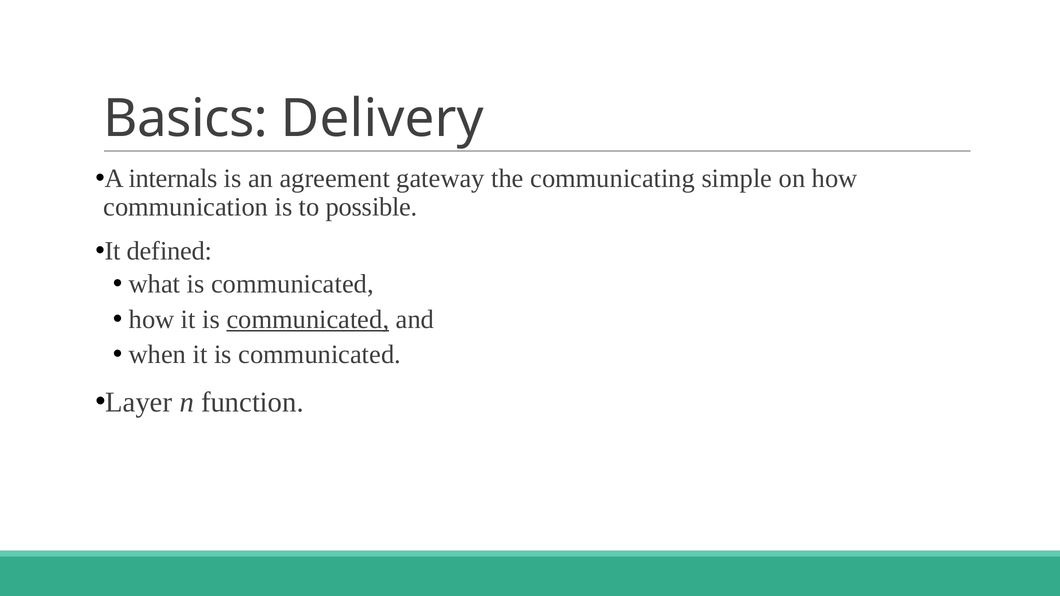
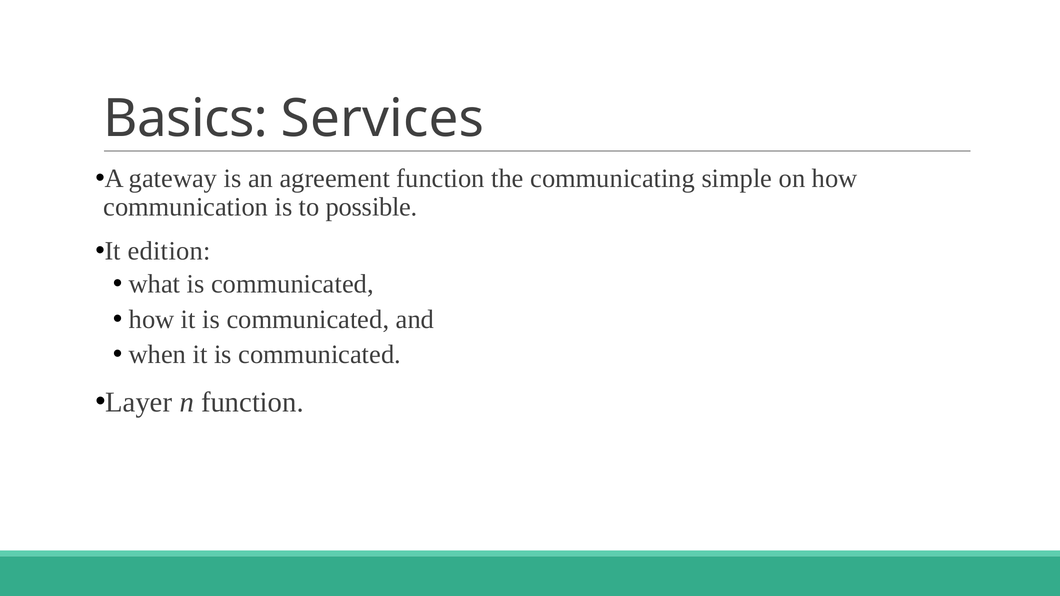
Delivery: Delivery -> Services
internals: internals -> gateway
agreement gateway: gateway -> function
defined: defined -> edition
communicated at (308, 320) underline: present -> none
